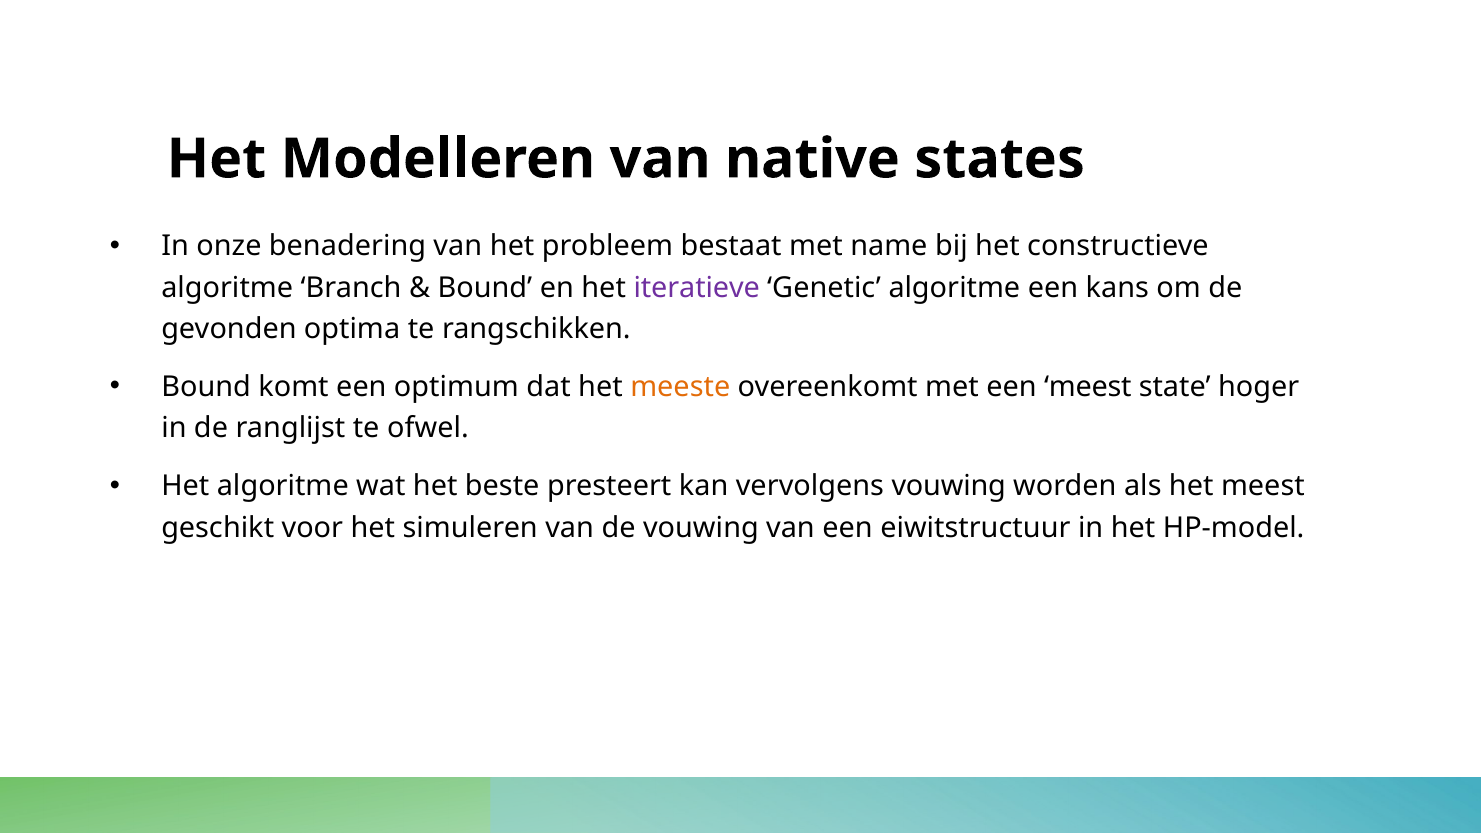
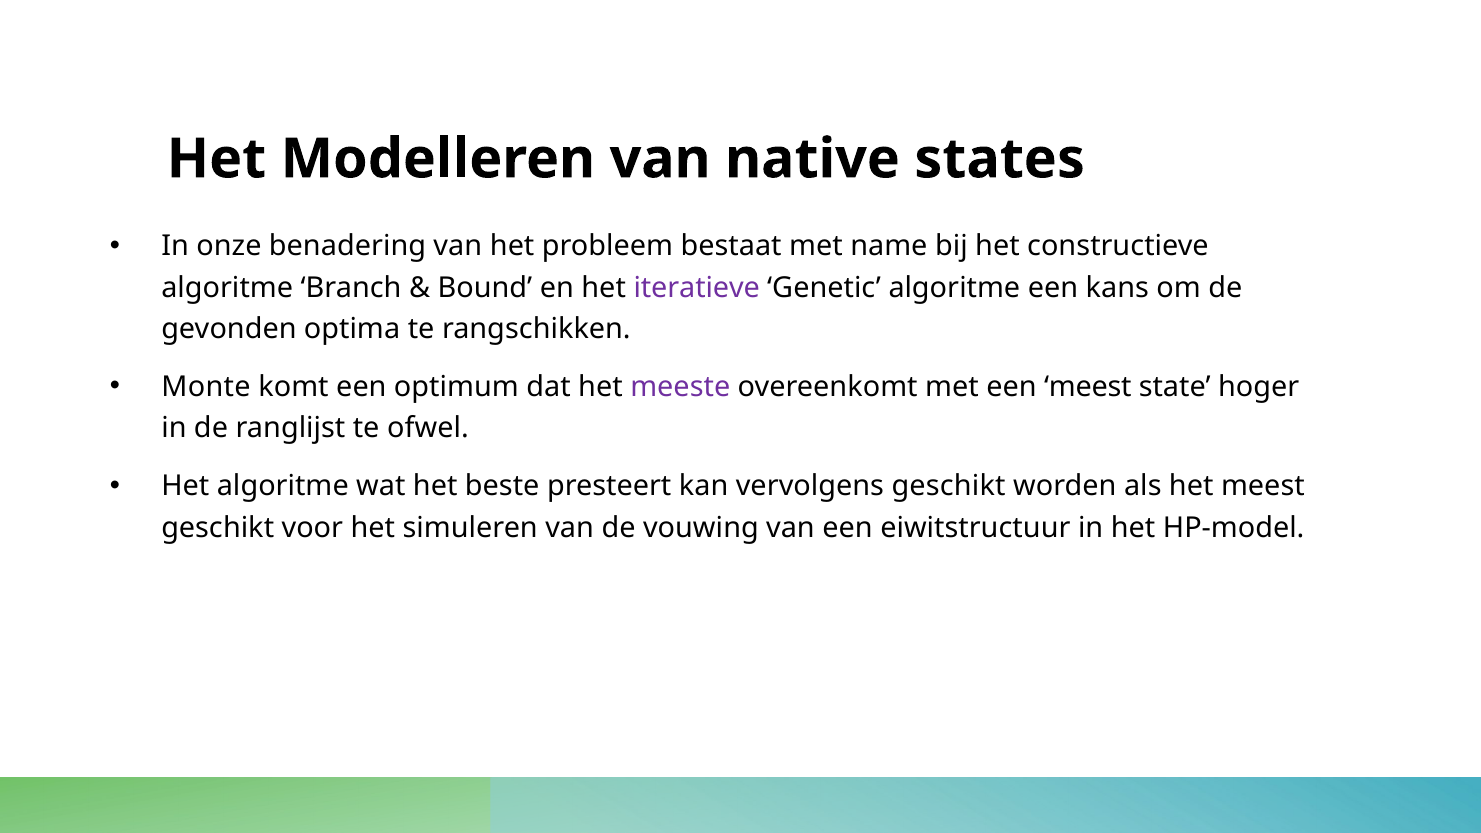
Bound at (206, 387): Bound -> Monte
meeste colour: orange -> purple
vervolgens vouwing: vouwing -> geschikt
